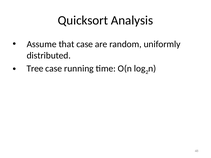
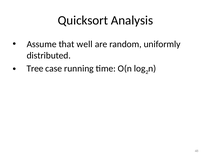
that case: case -> well
